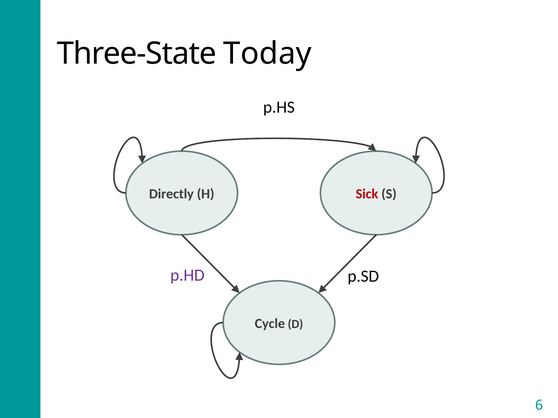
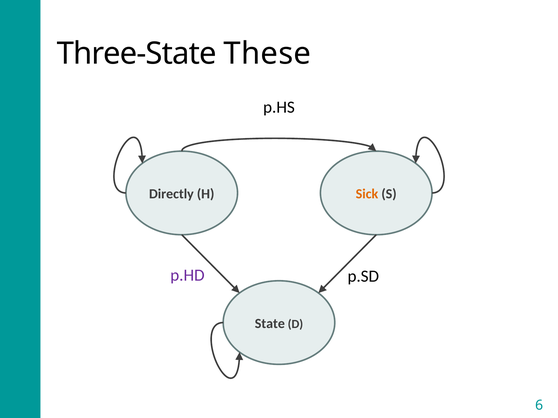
Today: Today -> These
Sick colour: red -> orange
Cycle: Cycle -> State
